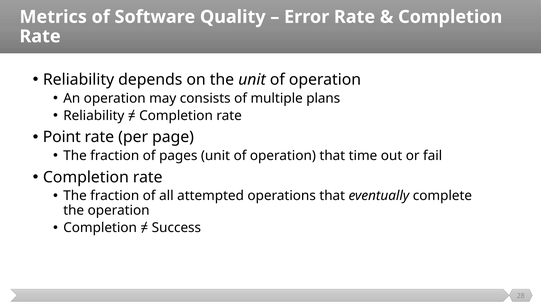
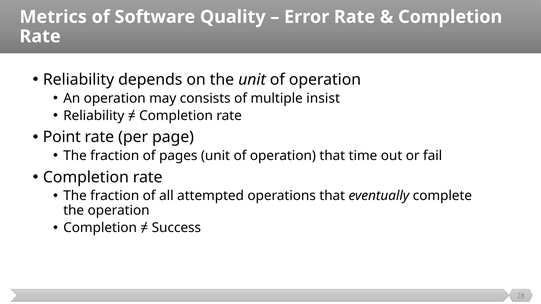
plans: plans -> insist
